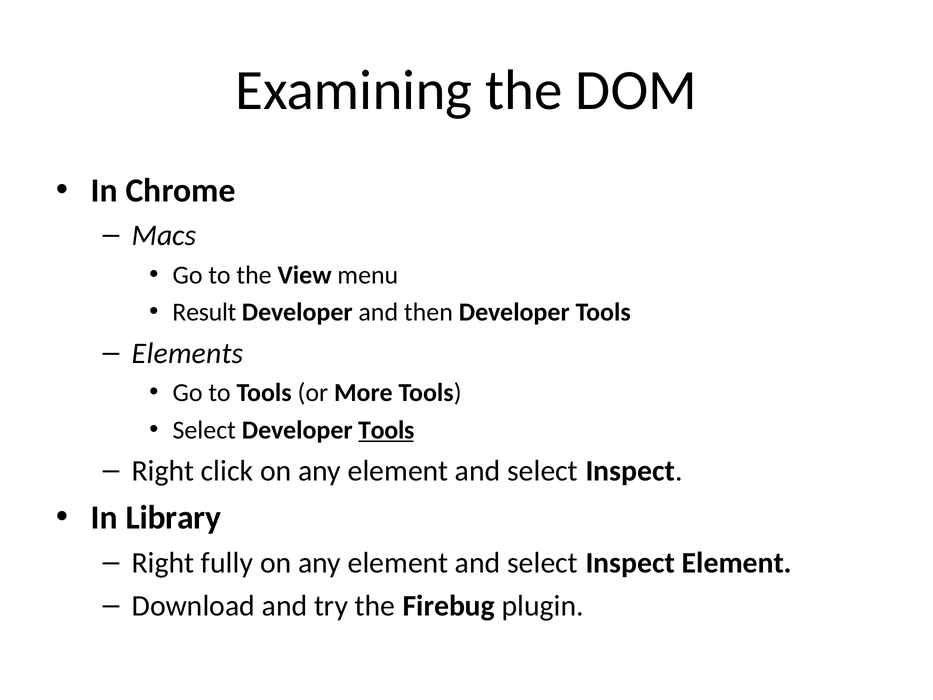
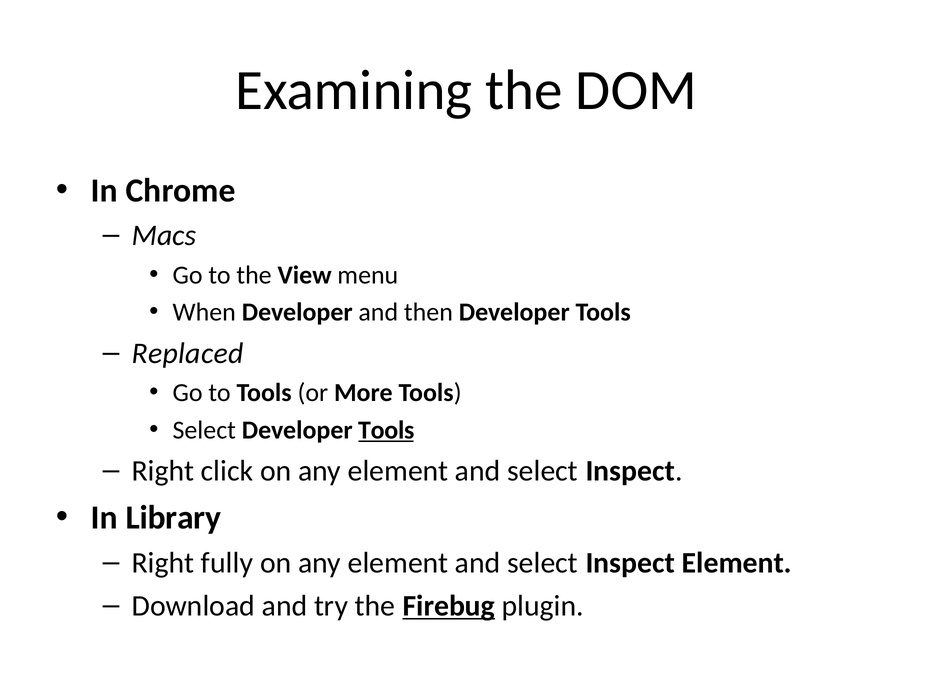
Result: Result -> When
Elements: Elements -> Replaced
Firebug underline: none -> present
